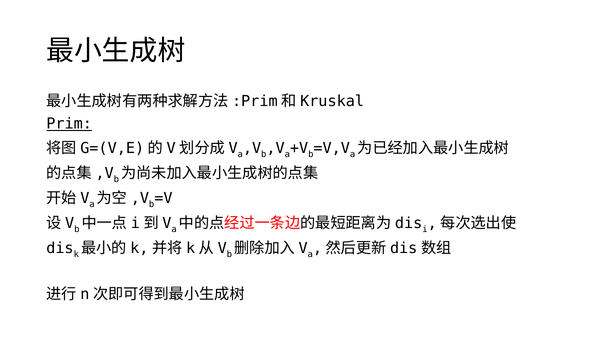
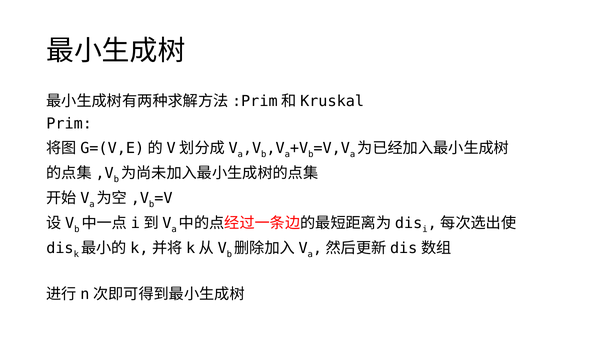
Prim underline: present -> none
